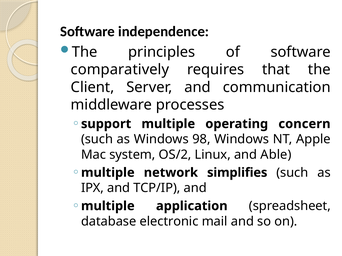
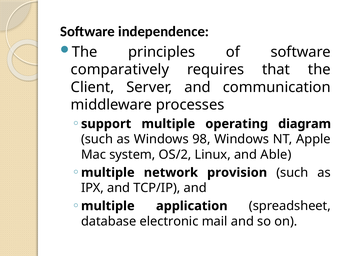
concern: concern -> diagram
simplifies: simplifies -> provision
